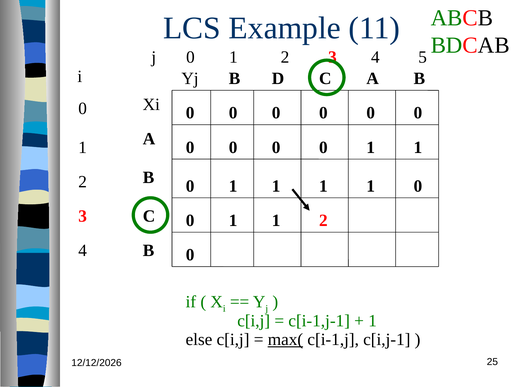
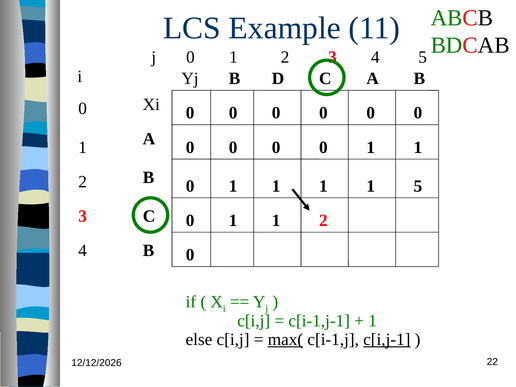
0 at (418, 186): 0 -> 5
c[i,j-1 underline: none -> present
25: 25 -> 22
